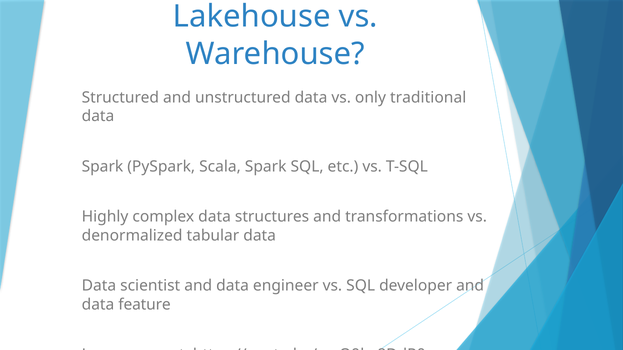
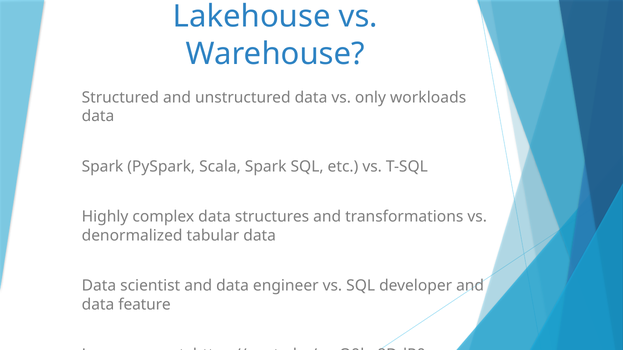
traditional: traditional -> workloads
